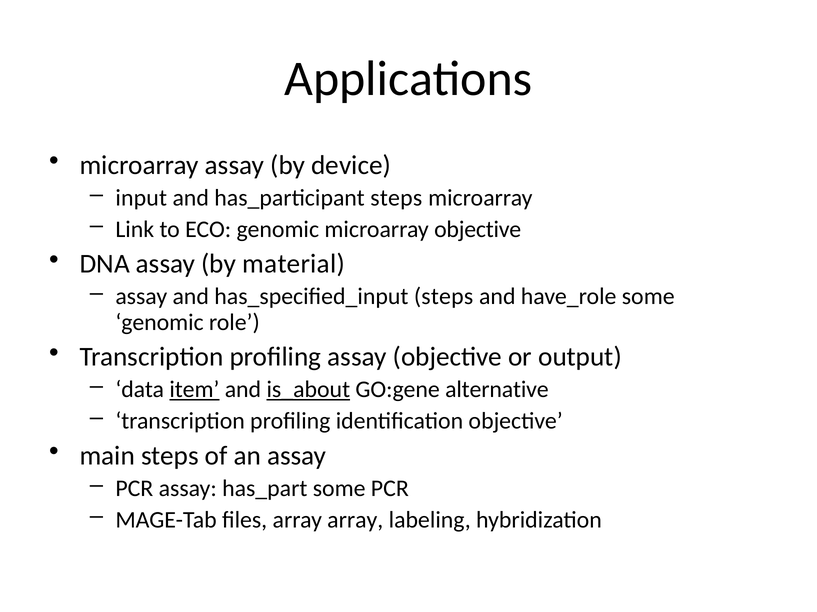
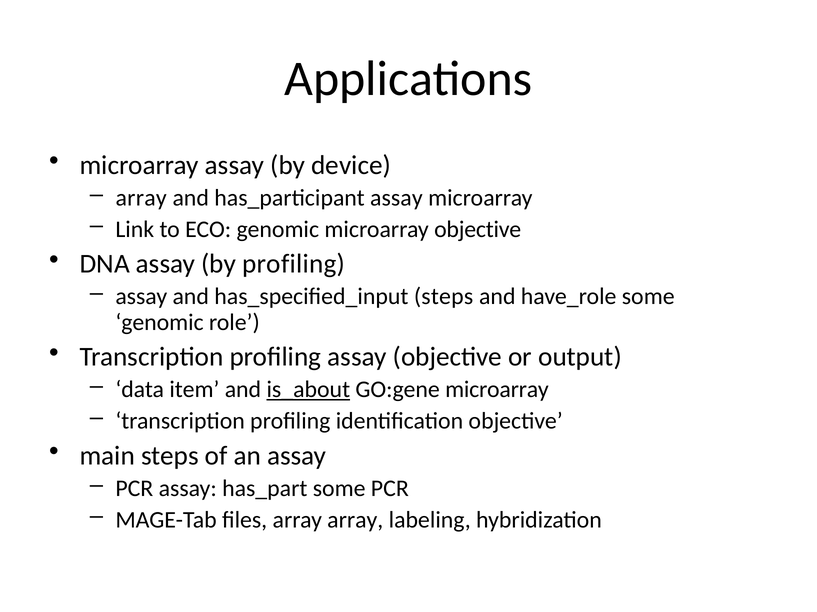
input at (141, 198): input -> array
has_participant steps: steps -> assay
by material: material -> profiling
item underline: present -> none
GO:gene alternative: alternative -> microarray
